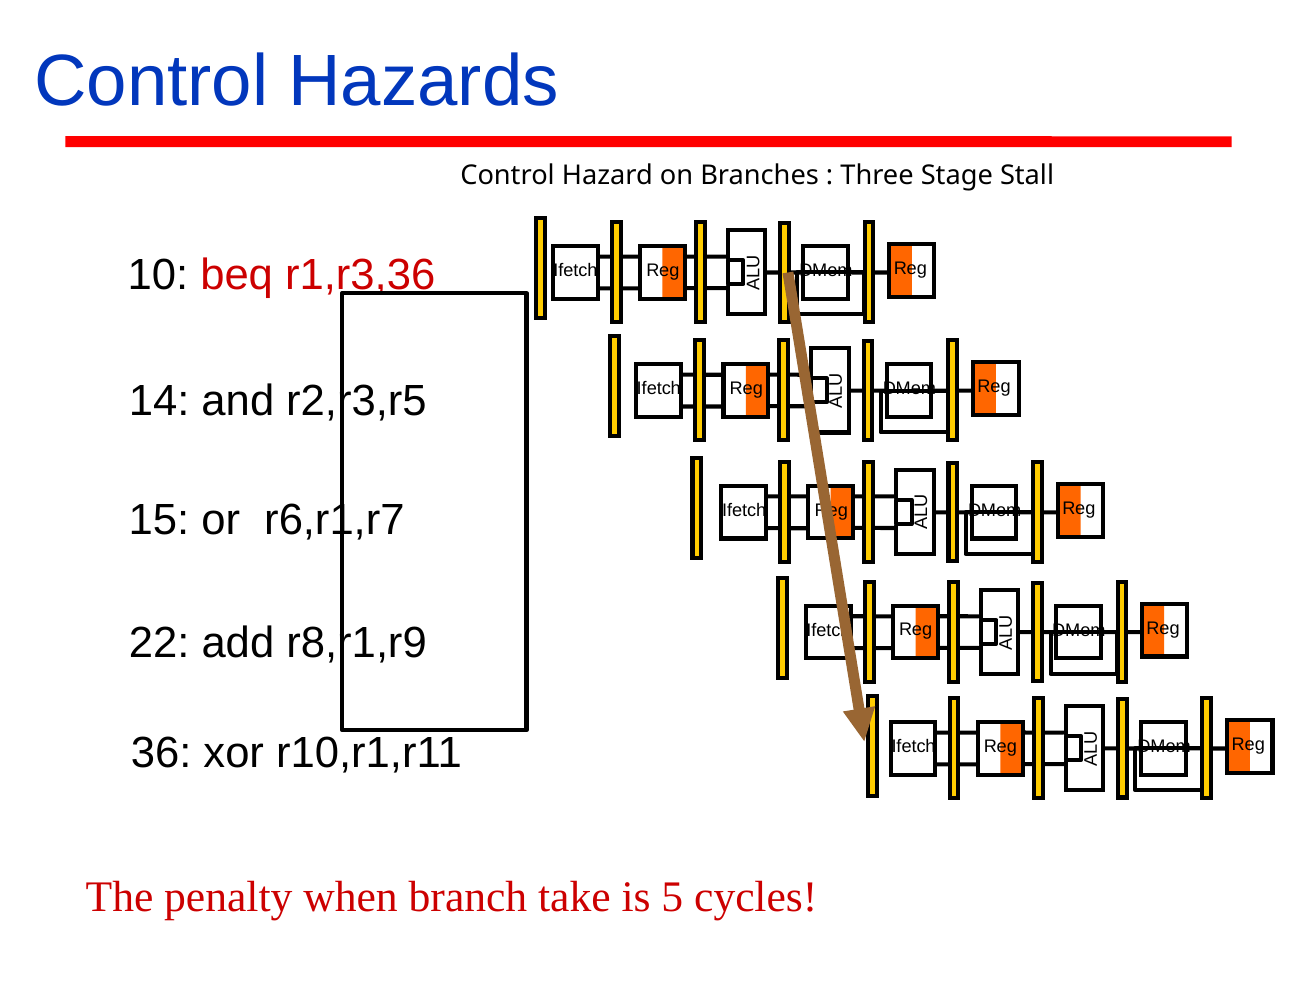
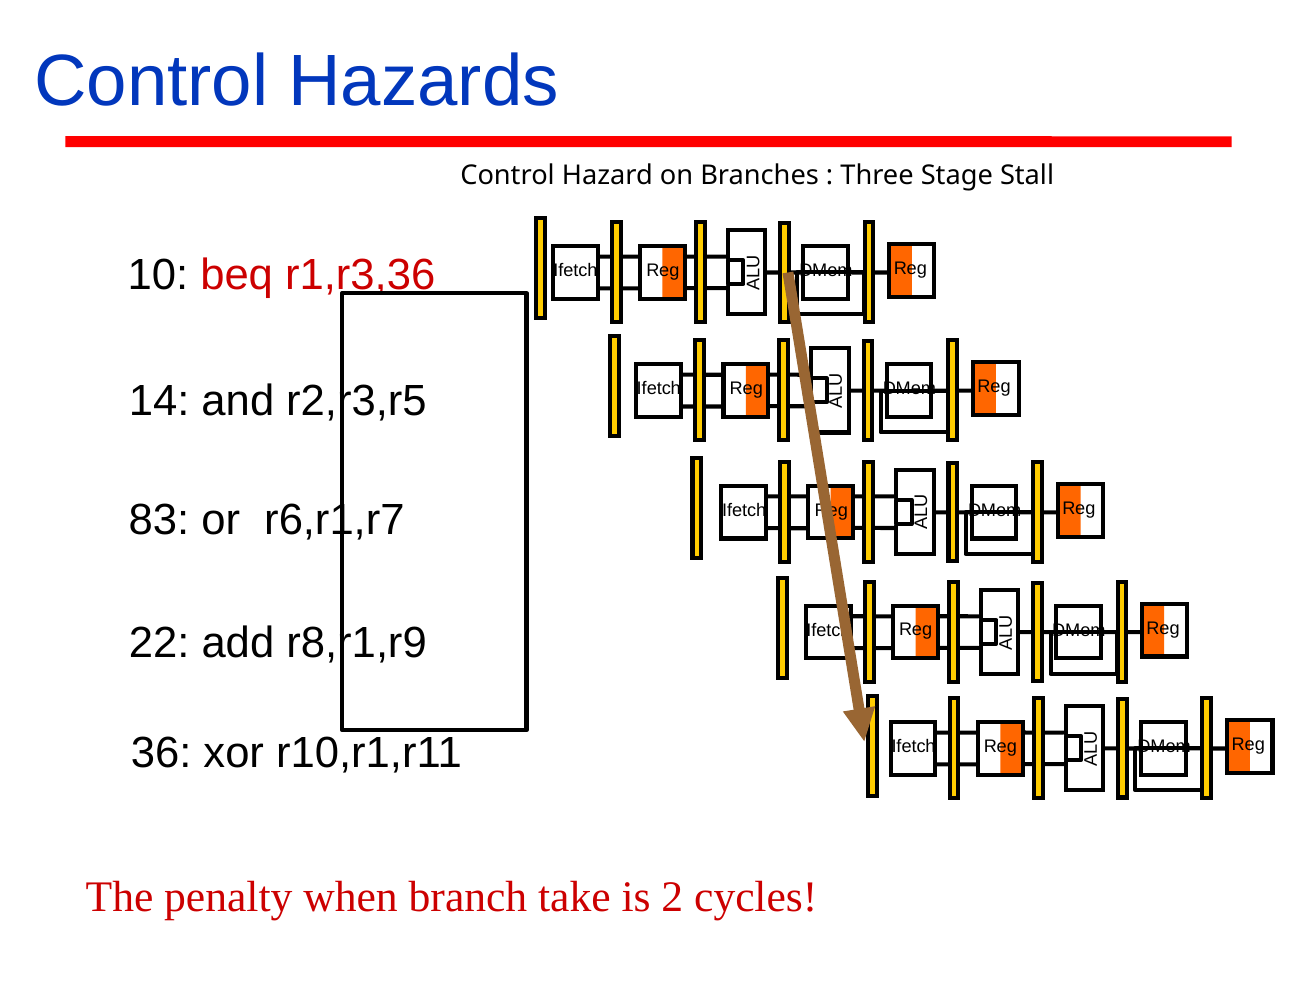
15: 15 -> 83
5: 5 -> 2
